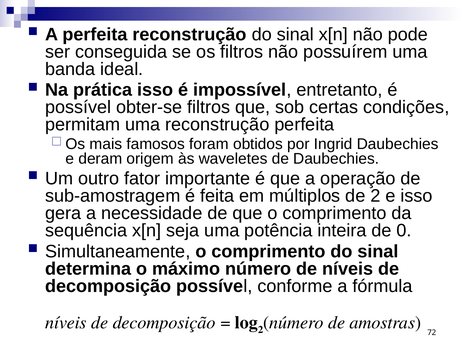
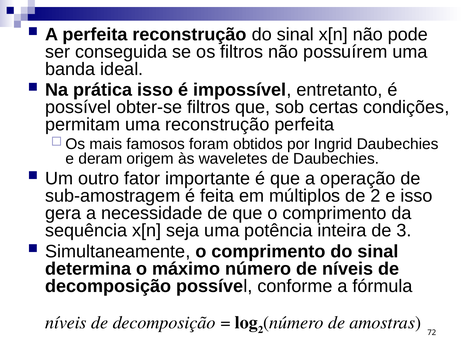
0: 0 -> 3
